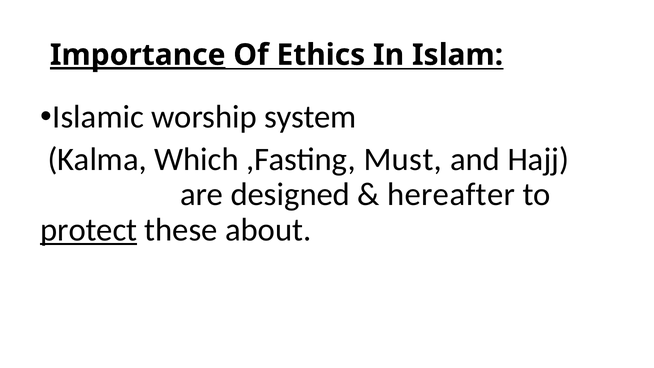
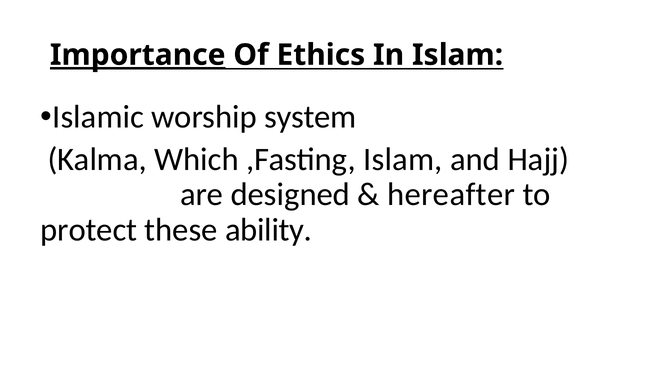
,Fasting Must: Must -> Islam
protect underline: present -> none
about: about -> ability
